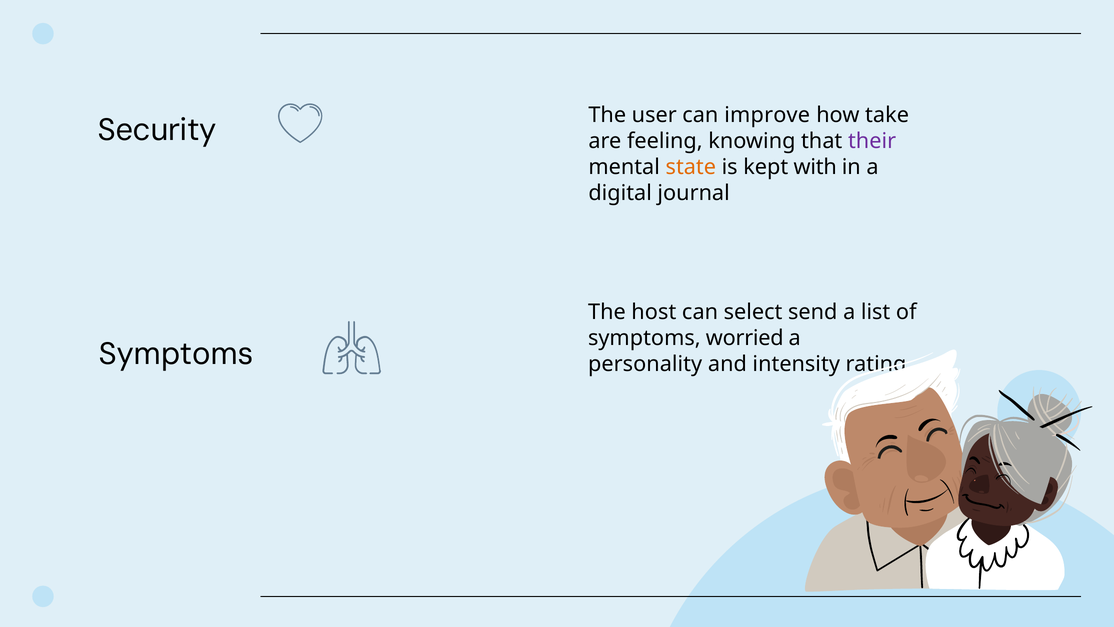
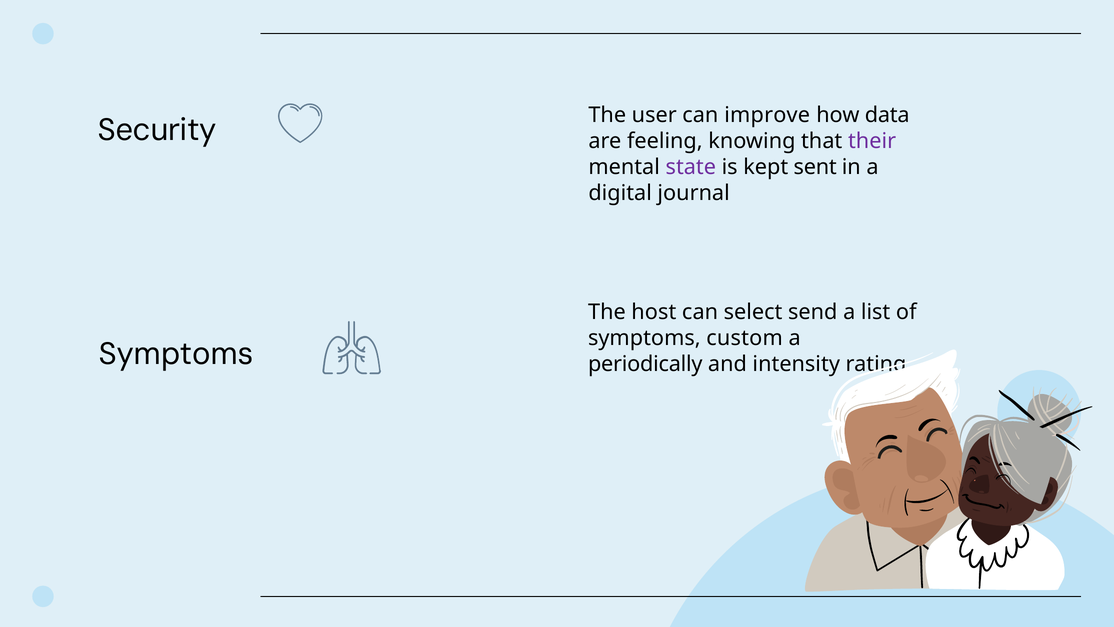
take: take -> data
state colour: orange -> purple
with: with -> sent
worried: worried -> custom
personality: personality -> periodically
